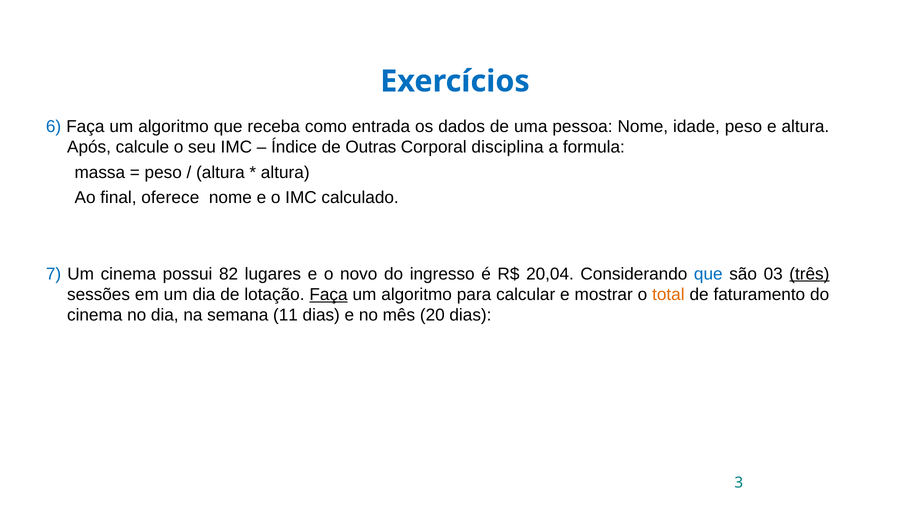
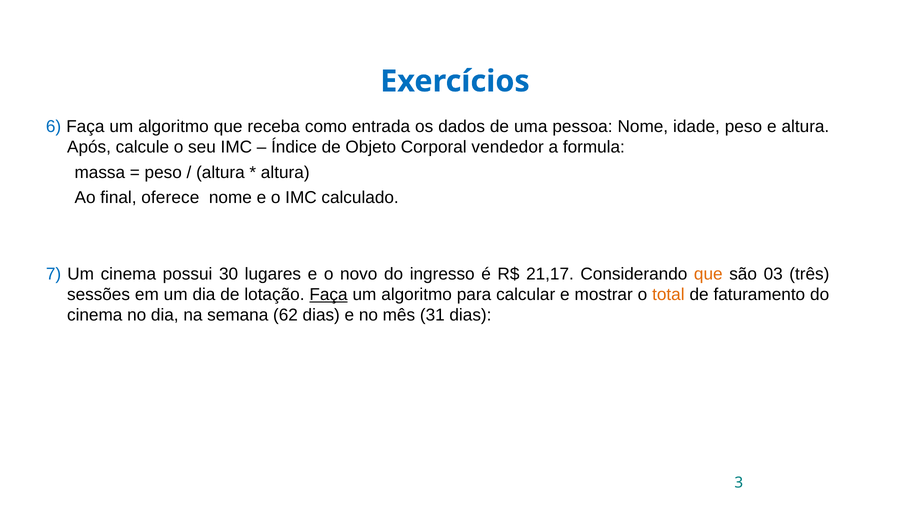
Outras: Outras -> Objeto
disciplina: disciplina -> vendedor
82: 82 -> 30
20,04: 20,04 -> 21,17
que at (708, 274) colour: blue -> orange
três underline: present -> none
11: 11 -> 62
20: 20 -> 31
